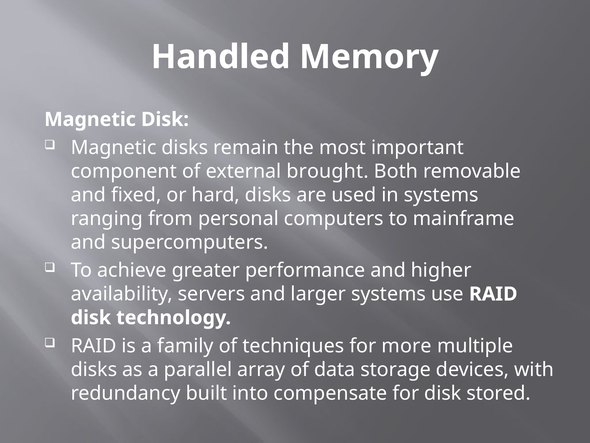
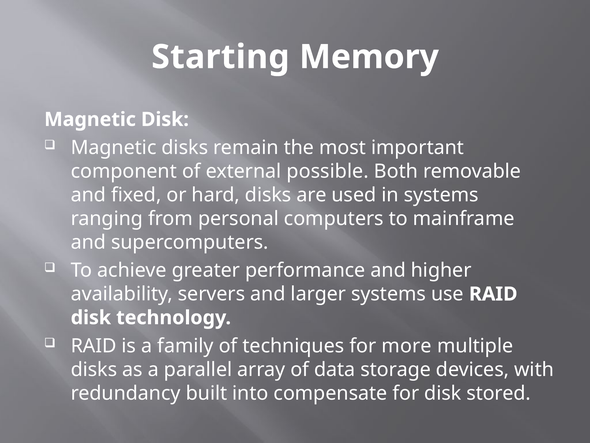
Handled: Handled -> Starting
brought: brought -> possible
